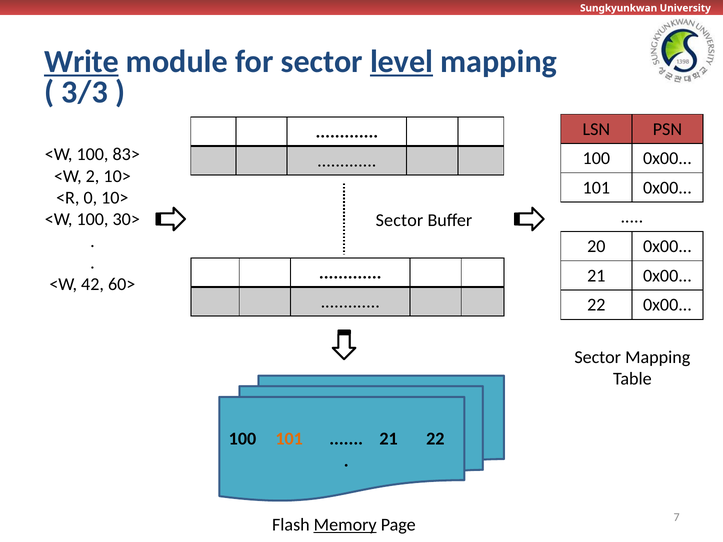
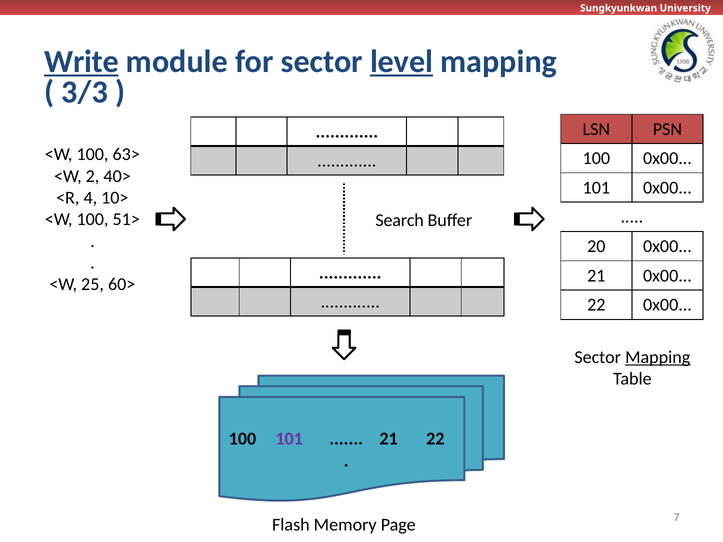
83>: 83> -> 63>
2 10>: 10> -> 40>
0: 0 -> 4
30>: 30> -> 51>
Sector at (399, 220): Sector -> Search
42: 42 -> 25
Mapping at (658, 357) underline: none -> present
101 at (289, 439) colour: orange -> purple
Memory underline: present -> none
